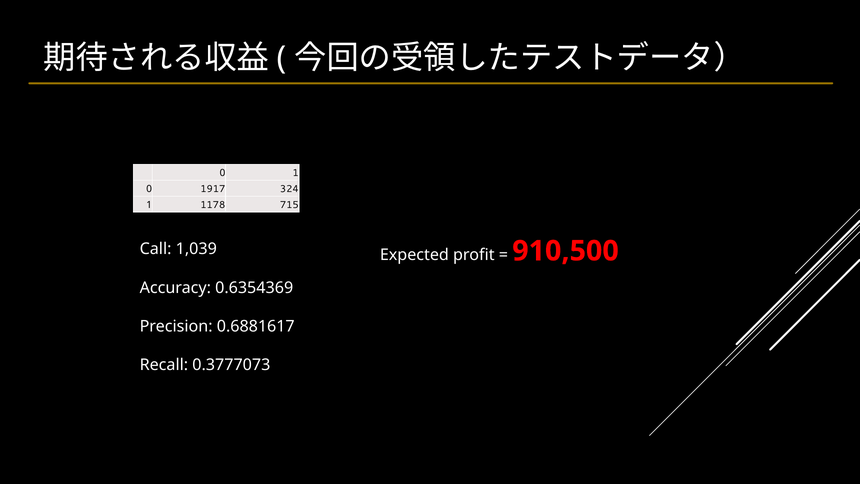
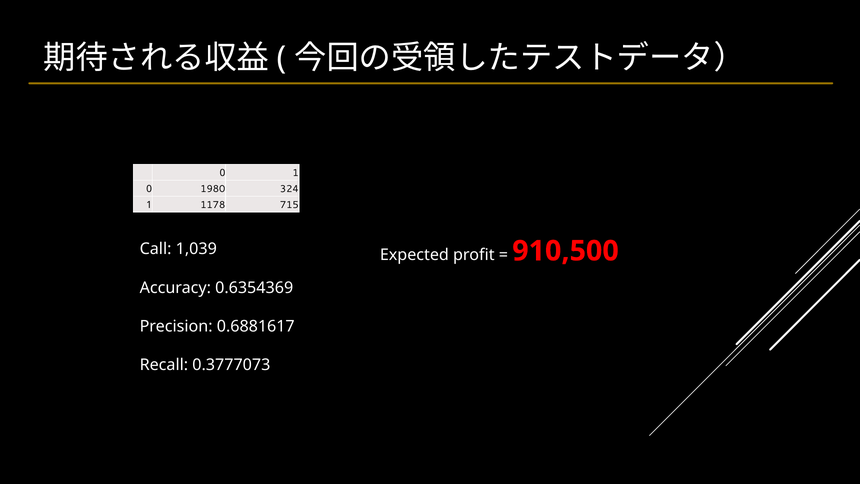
1917: 1917 -> 1980
